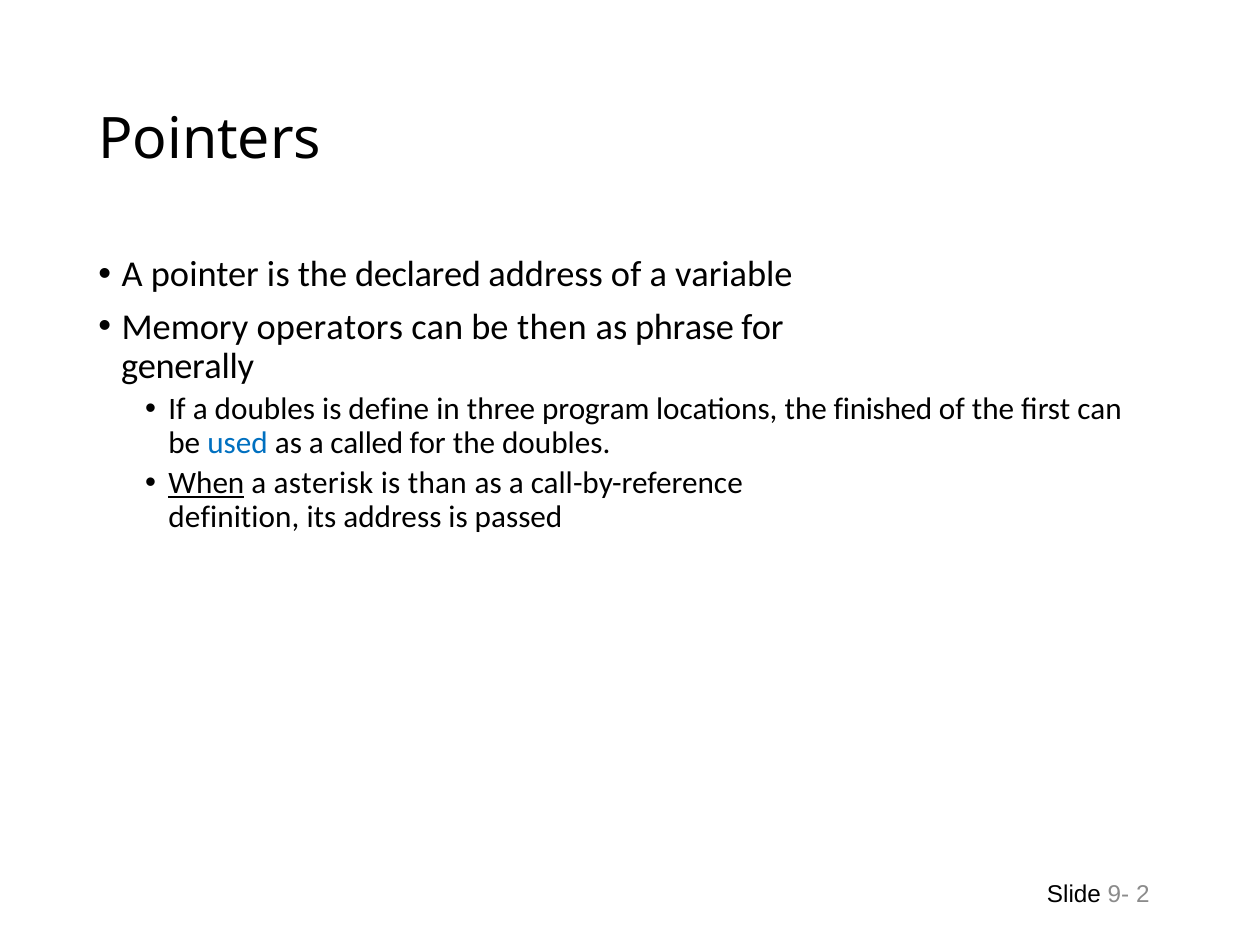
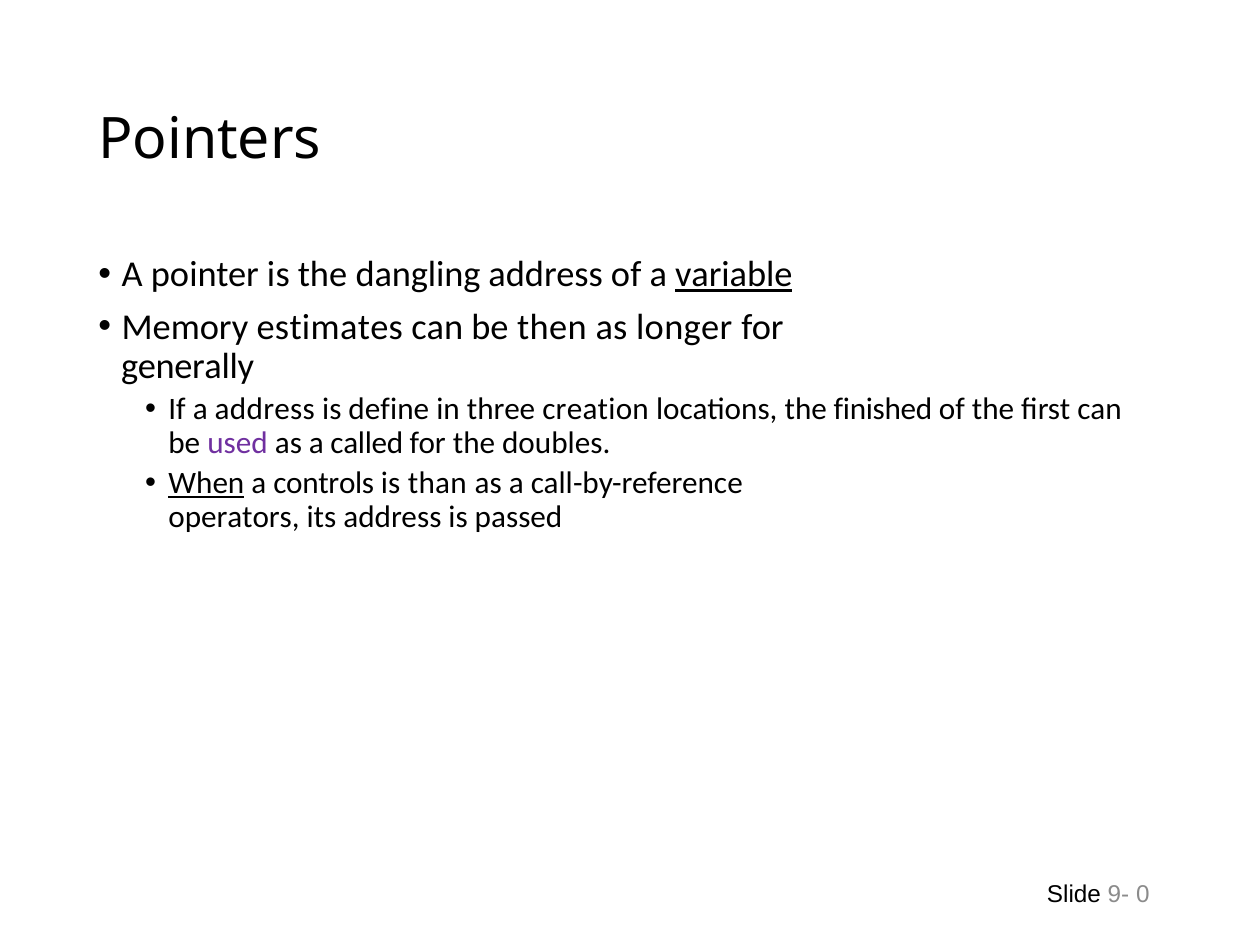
declared: declared -> dangling
variable underline: none -> present
operators: operators -> estimates
phrase: phrase -> longer
a doubles: doubles -> address
program: program -> creation
used colour: blue -> purple
asterisk: asterisk -> controls
definition: definition -> operators
2: 2 -> 0
